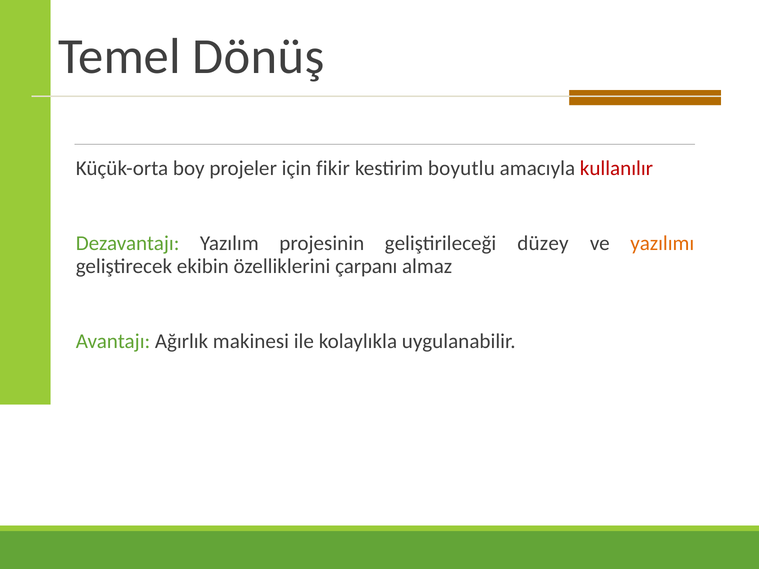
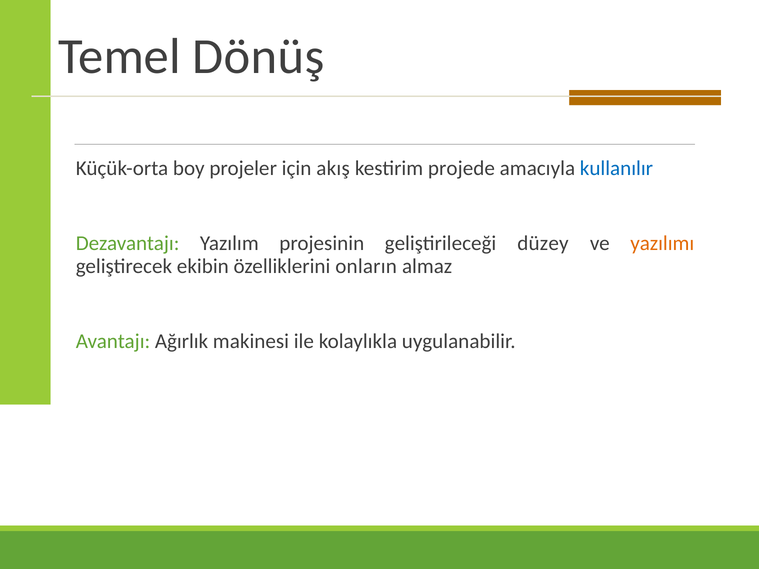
fikir: fikir -> akış
boyutlu: boyutlu -> projede
kullanılır colour: red -> blue
çarpanı: çarpanı -> onların
